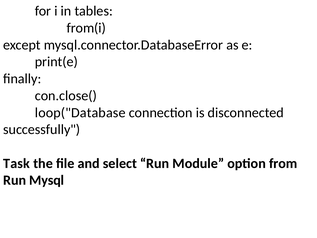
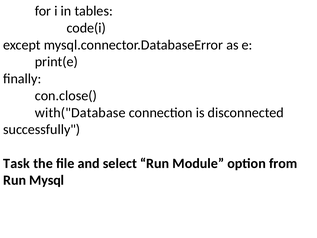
from(i: from(i -> code(i
loop("Database: loop("Database -> with("Database
